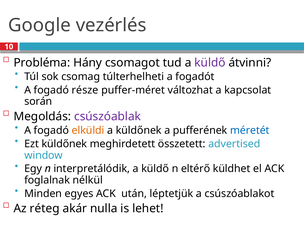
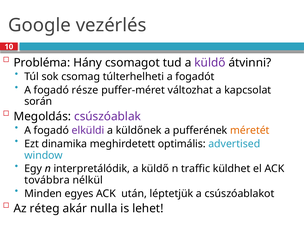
elküldi colour: orange -> purple
méretét colour: blue -> orange
Ezt küldőnek: küldőnek -> dinamika
összetett: összetett -> optimális
eltérő: eltérő -> traffic
foglalnak: foglalnak -> továbbra
